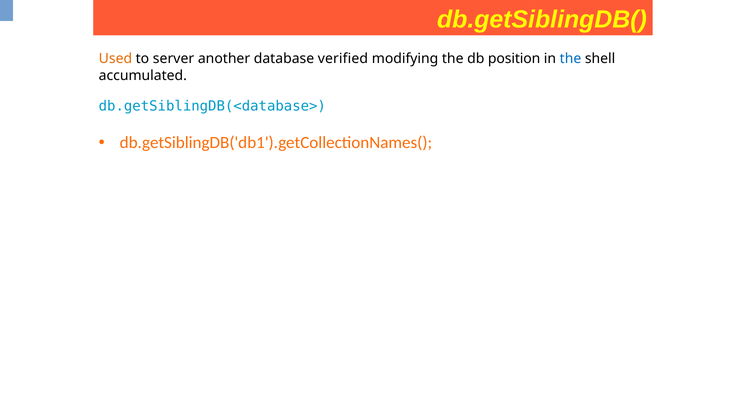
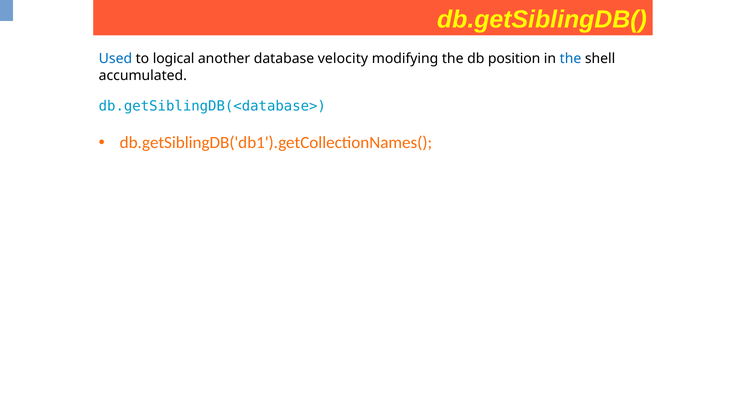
Used colour: orange -> blue
server: server -> logical
verified: verified -> velocity
